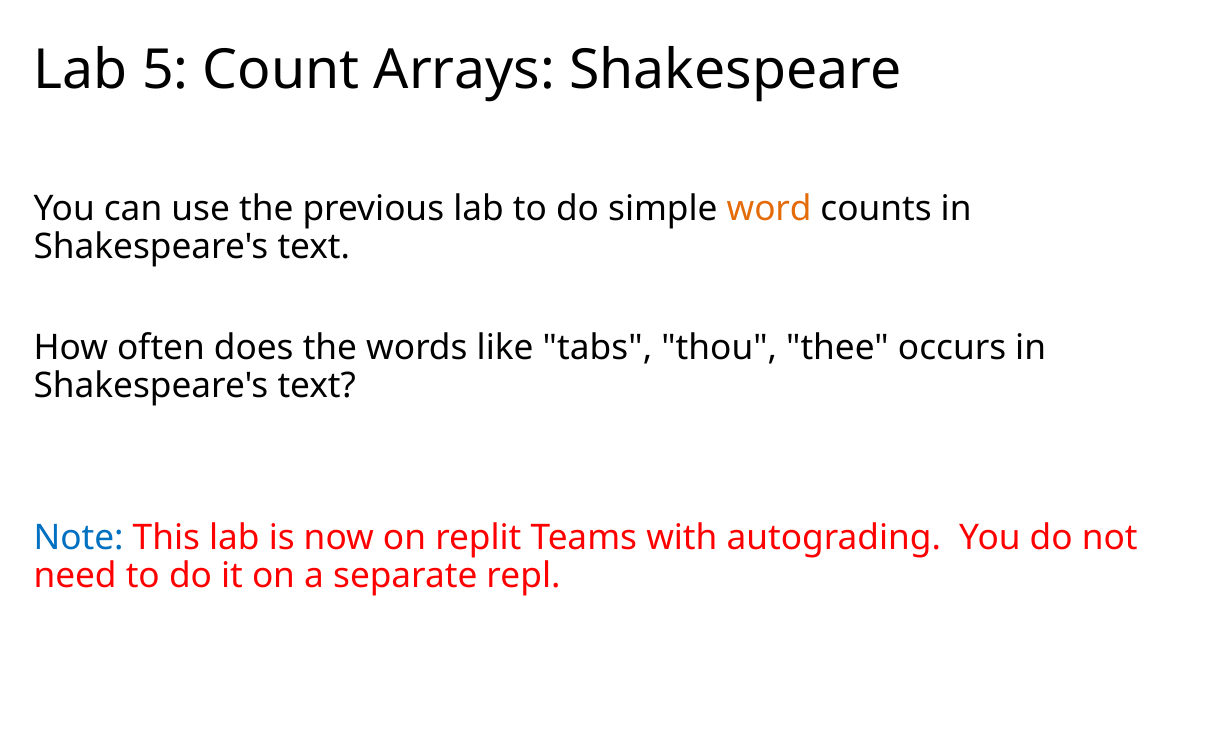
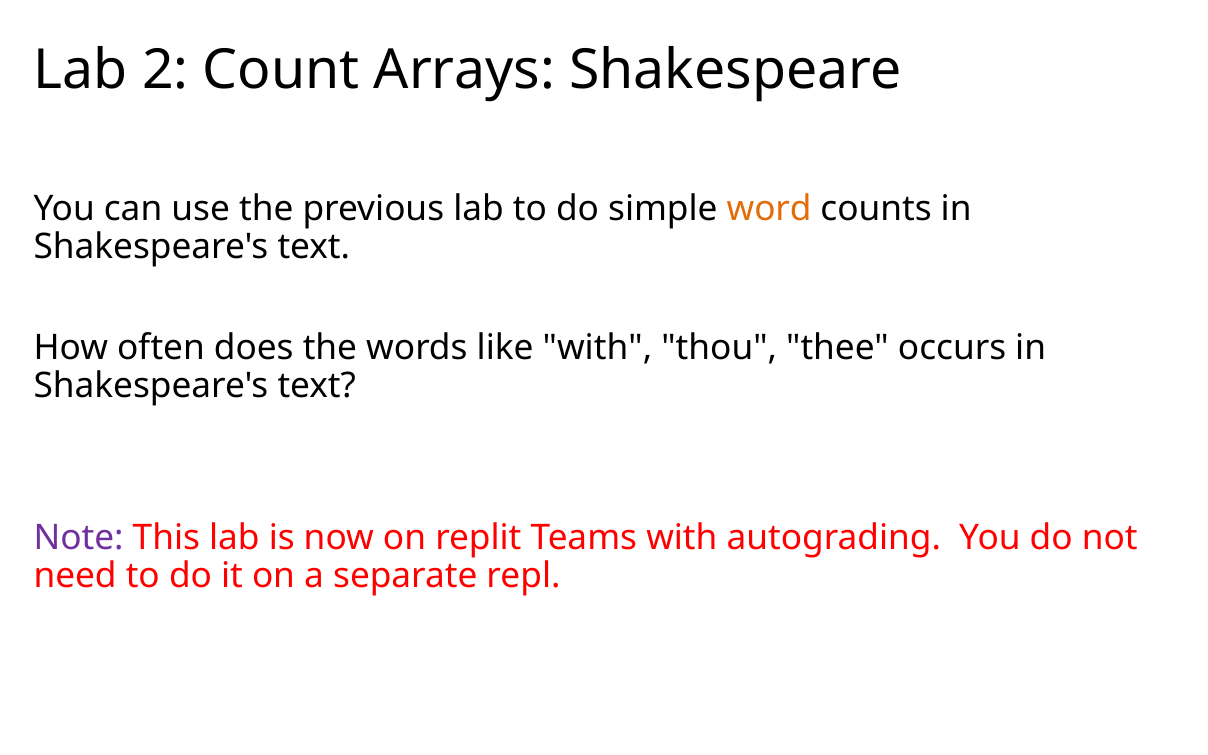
5: 5 -> 2
like tabs: tabs -> with
Note colour: blue -> purple
